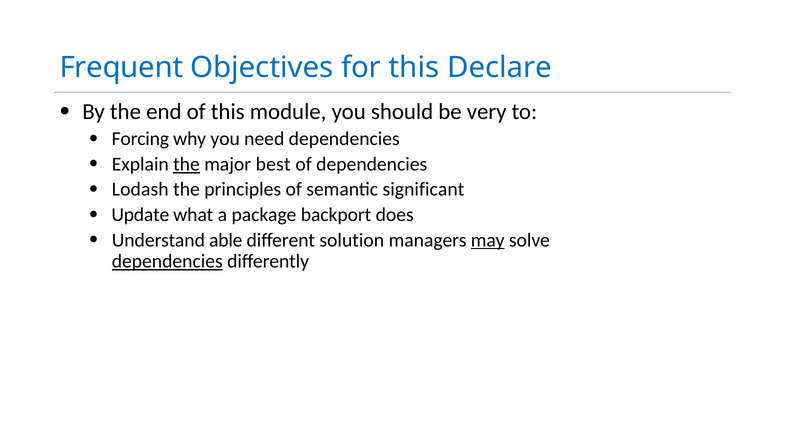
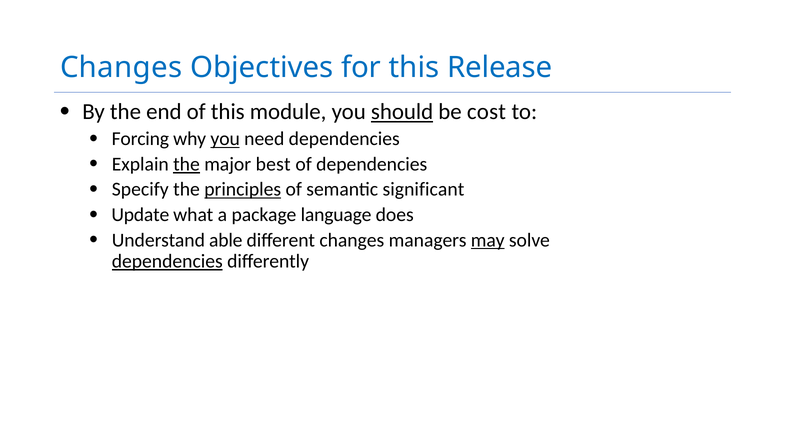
Frequent at (121, 67): Frequent -> Changes
Declare: Declare -> Release
should underline: none -> present
very: very -> cost
you at (225, 139) underline: none -> present
Lodash: Lodash -> Specify
principles underline: none -> present
backport: backport -> language
different solution: solution -> changes
